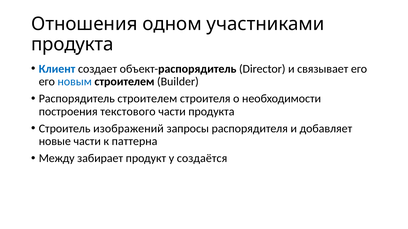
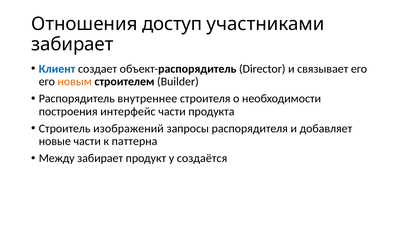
одном: одном -> доступ
продукта at (72, 44): продукта -> забирает
новым colour: blue -> orange
Распорядитель строителем: строителем -> внутреннее
текстового: текстового -> интерфейс
